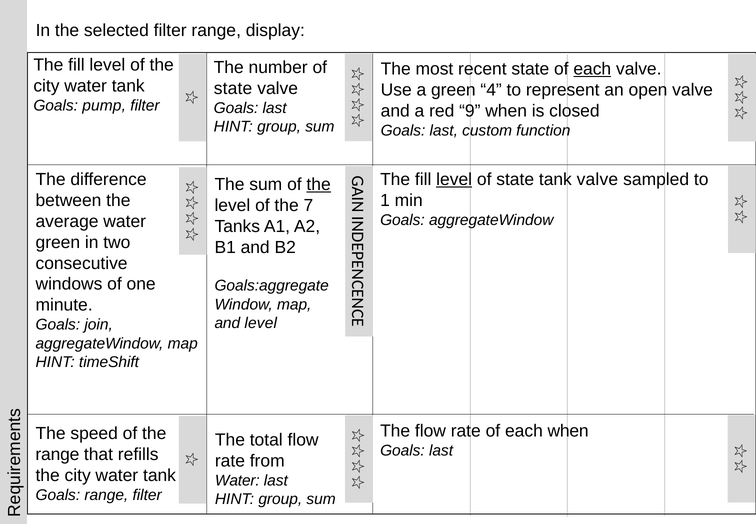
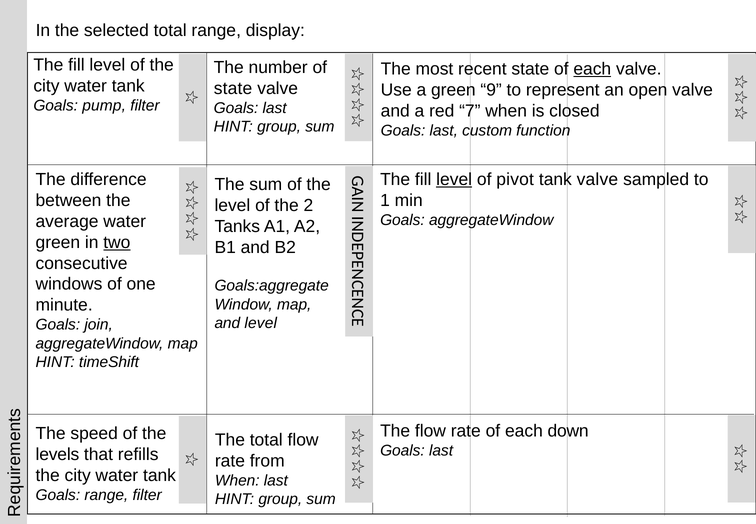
selected filter: filter -> total
4: 4 -> 9
9: 9 -> 7
state at (515, 179): state -> pivot
the at (319, 184) underline: present -> none
7: 7 -> 2
two underline: none -> present
each when: when -> down
range at (57, 454): range -> levels
Water at (237, 480): Water -> When
